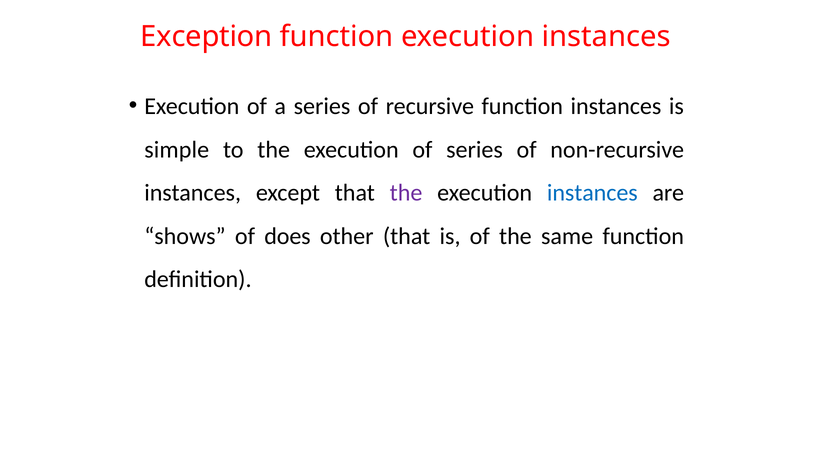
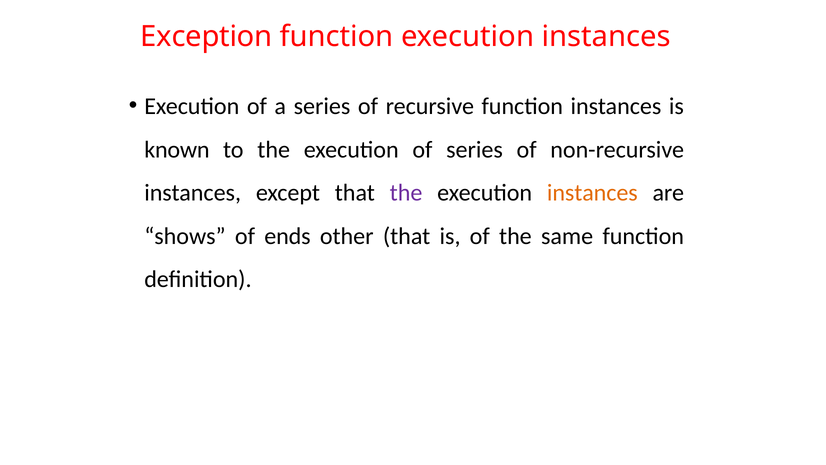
simple: simple -> known
instances at (592, 193) colour: blue -> orange
does: does -> ends
